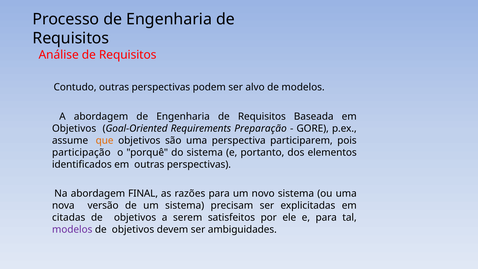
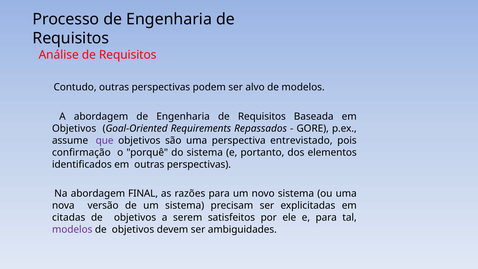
Preparação: Preparação -> Repassados
que colour: orange -> purple
participarem: participarem -> entrevistado
participação: participação -> confirmação
